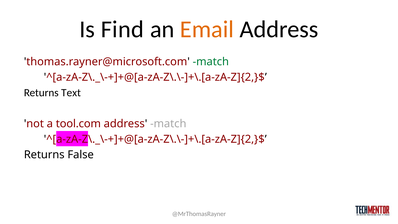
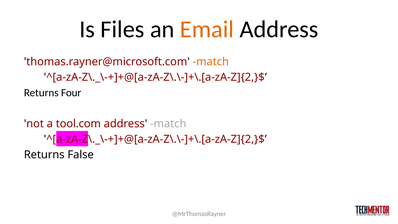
Find: Find -> Files
match at (211, 62) colour: green -> orange
Text: Text -> Four
